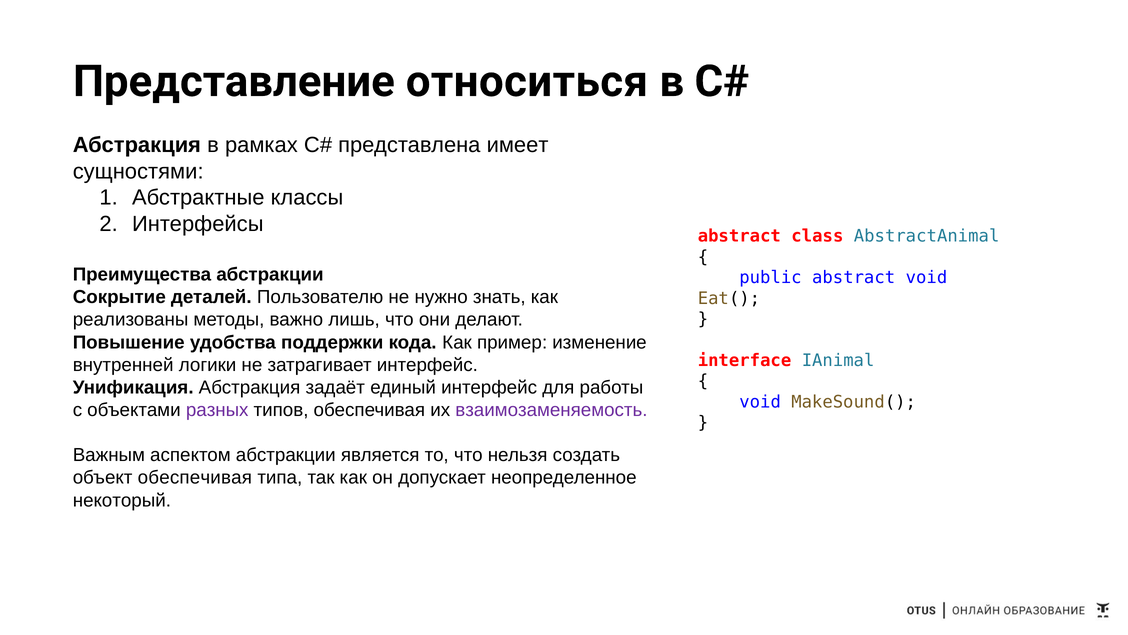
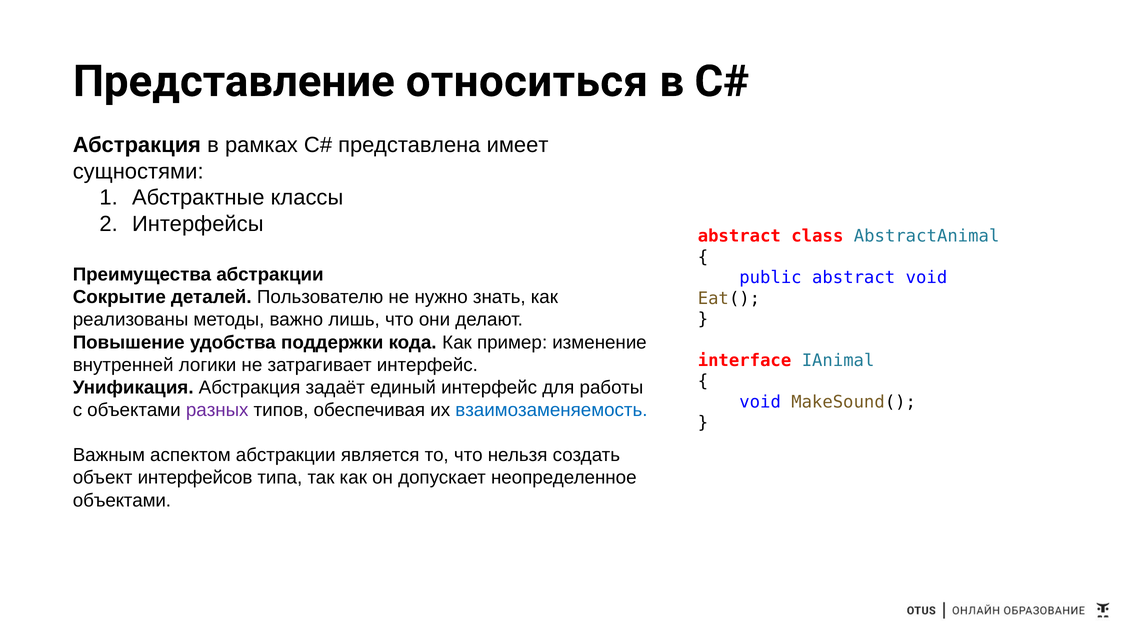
взаимозаменяемость colour: purple -> blue
объект обеспечивая: обеспечивая -> интерфейсов
некоторый at (122, 500): некоторый -> объектами
